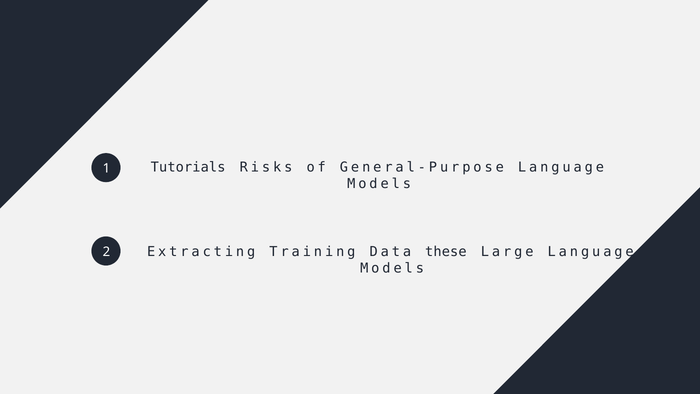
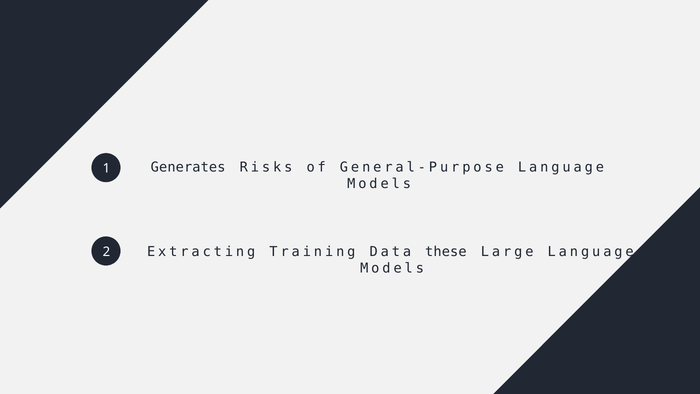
Tutorials: Tutorials -> Generates
